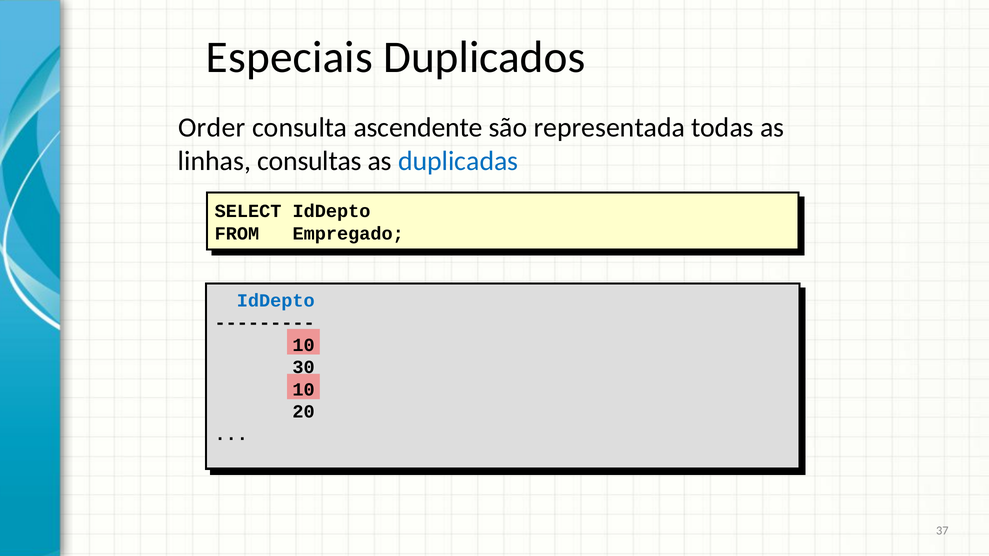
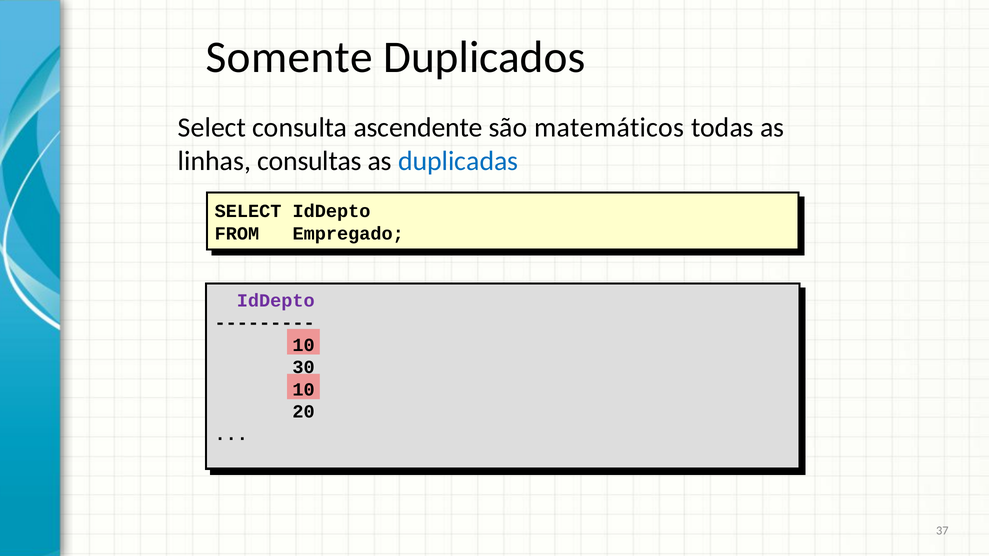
Especiais: Especiais -> Somente
Order at (212, 128): Order -> Select
representada: representada -> matemáticos
IdDepto at (276, 301) colour: blue -> purple
